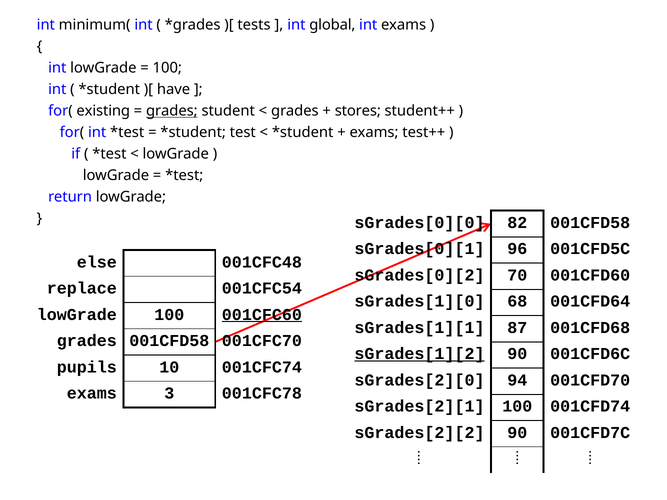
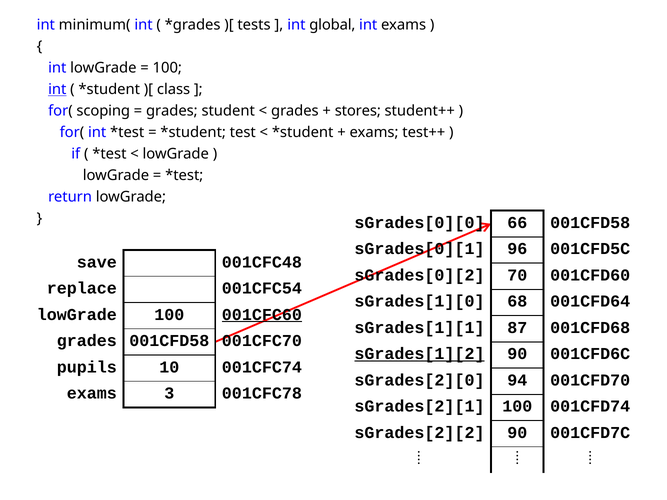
int at (57, 89) underline: none -> present
have: have -> class
existing: existing -> scoping
grades at (172, 111) underline: present -> none
82: 82 -> 66
else: else -> save
